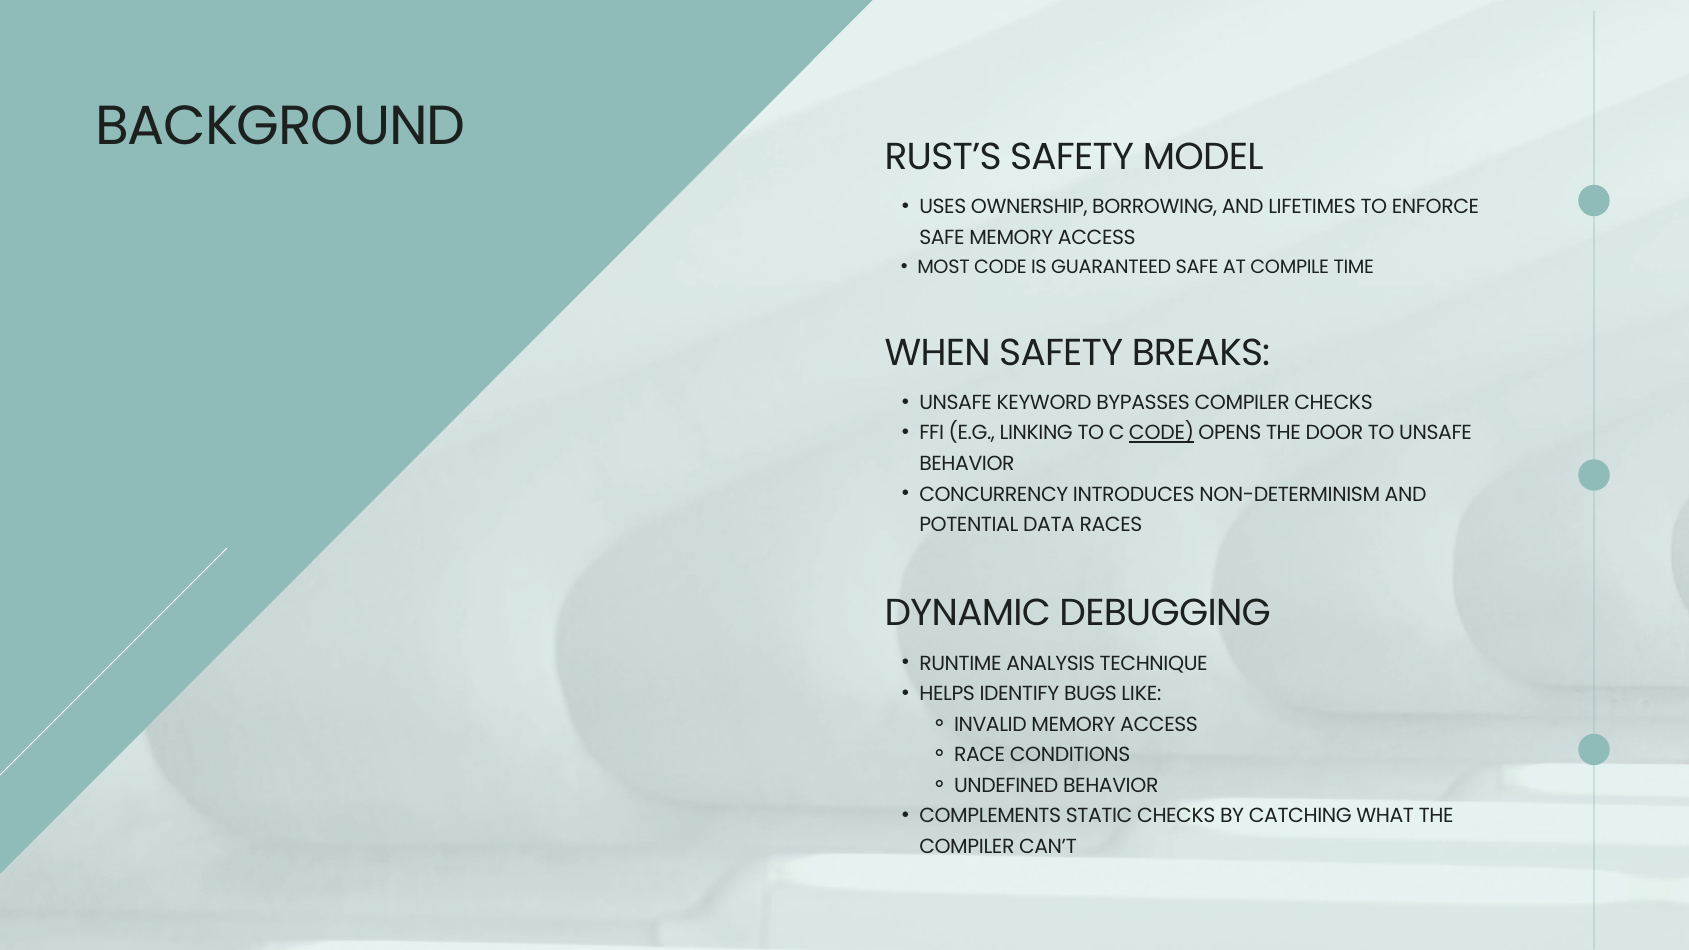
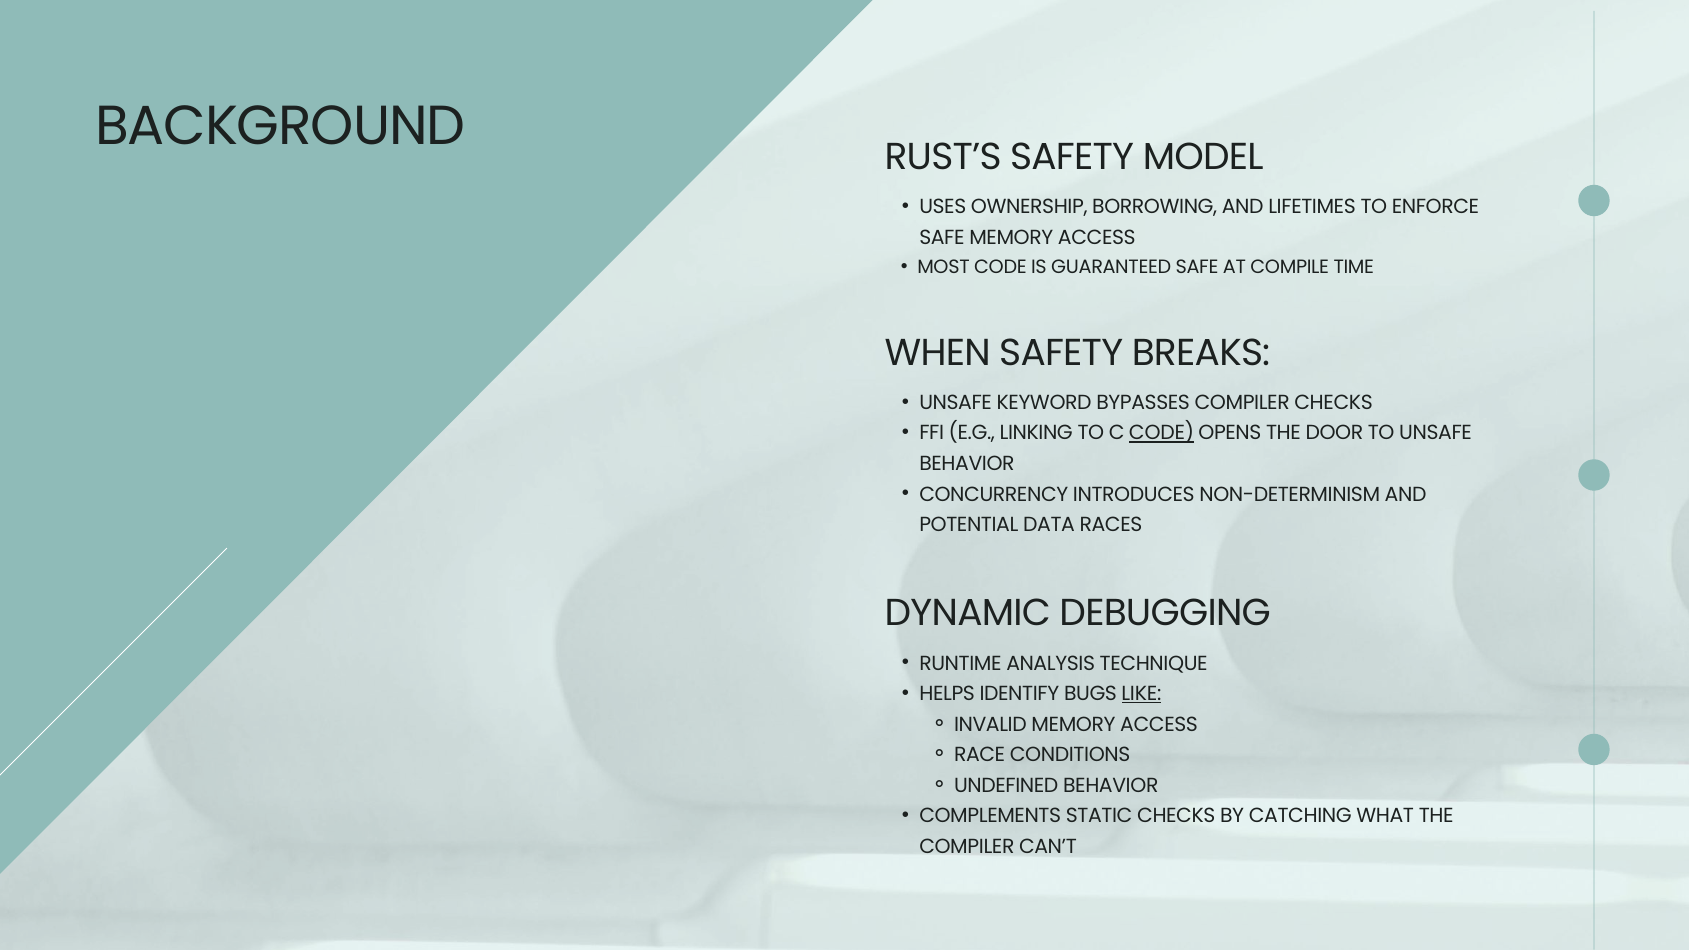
LIKE underline: none -> present
